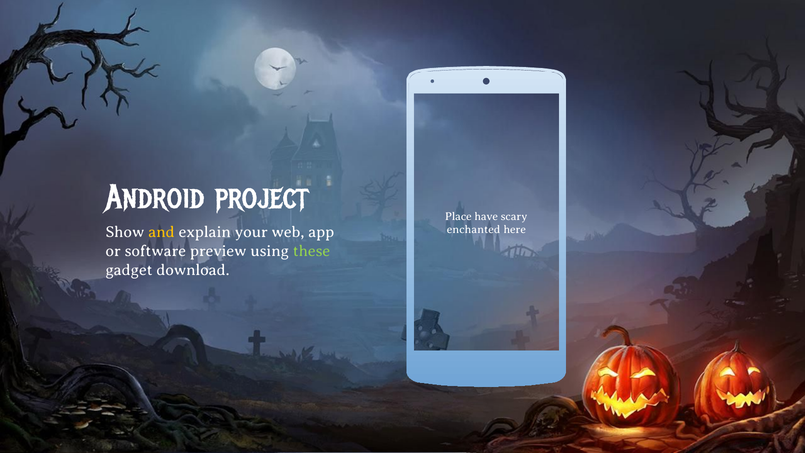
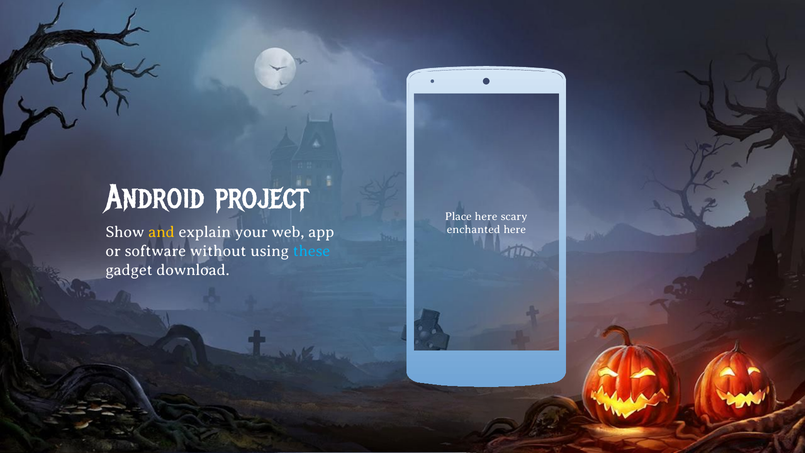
Place have: have -> here
preview: preview -> without
these colour: light green -> light blue
